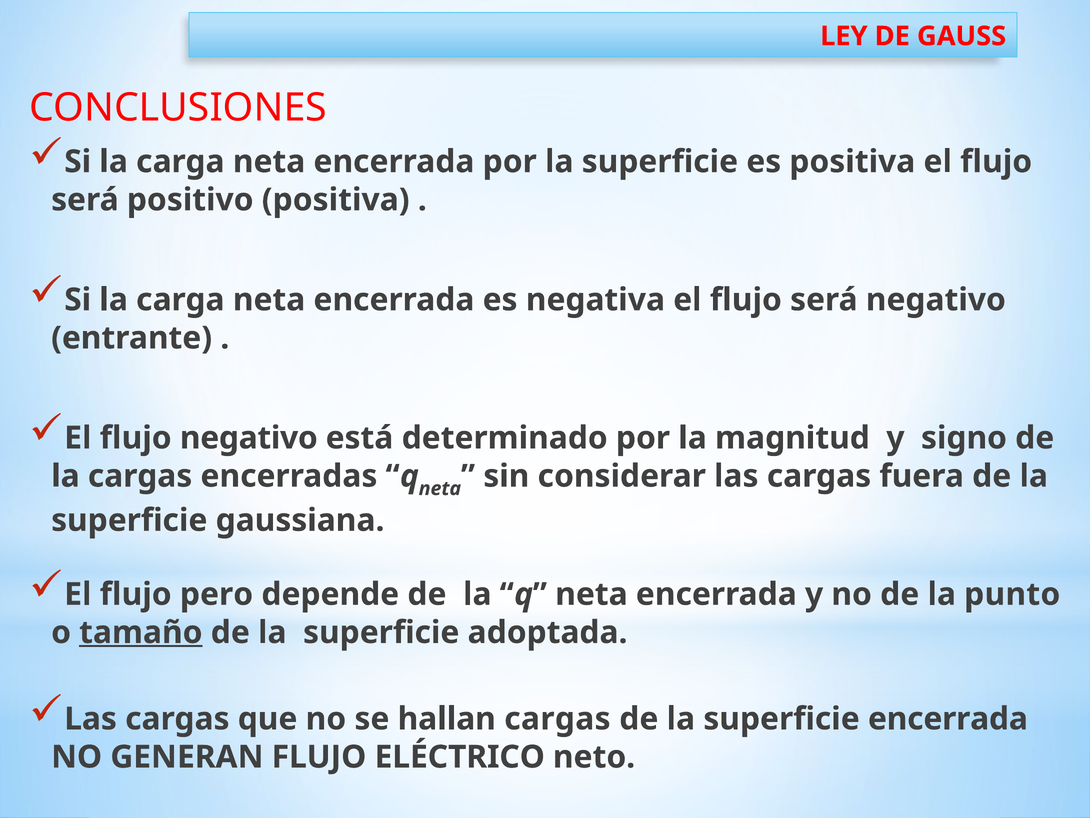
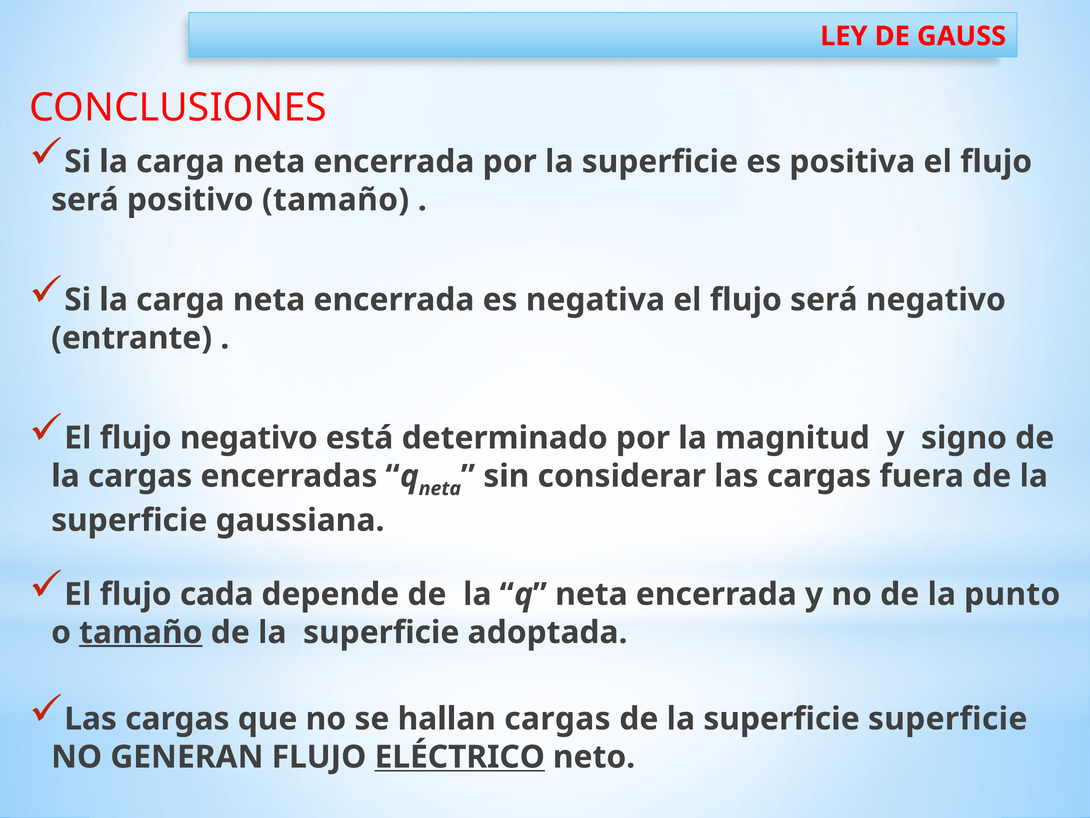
positivo positiva: positiva -> tamaño
pero: pero -> cada
superficie encerrada: encerrada -> superficie
ELÉCTRICO underline: none -> present
